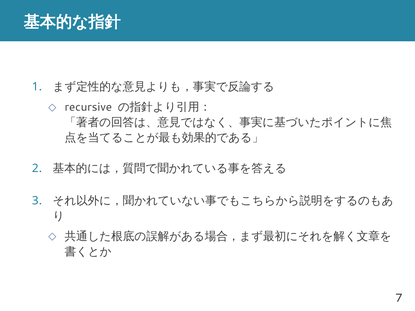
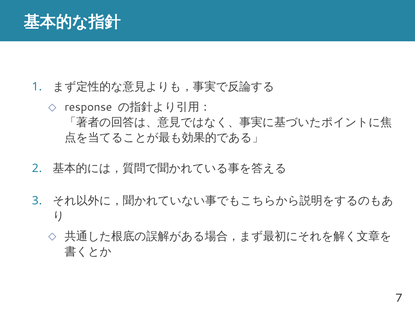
recursive: recursive -> response
